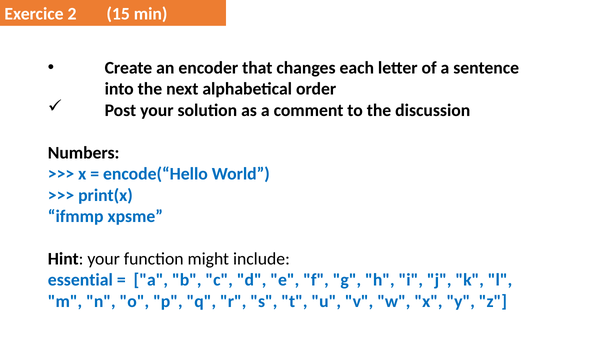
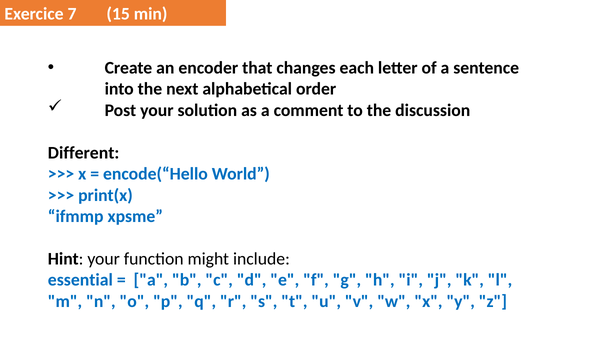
2: 2 -> 7
Numbers: Numbers -> Different
